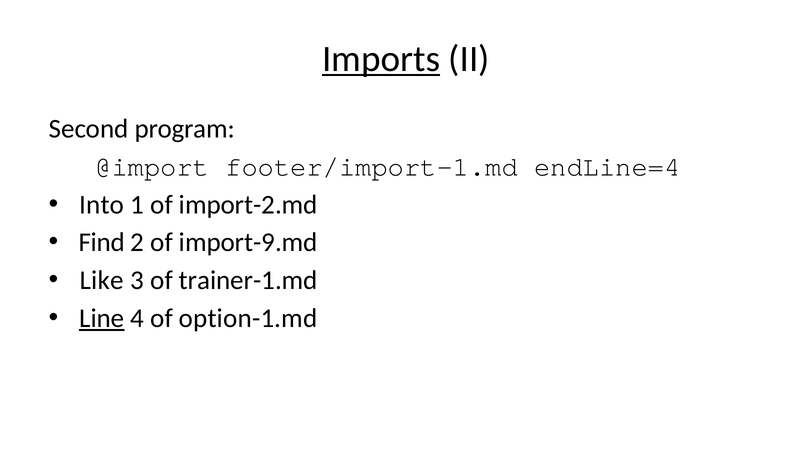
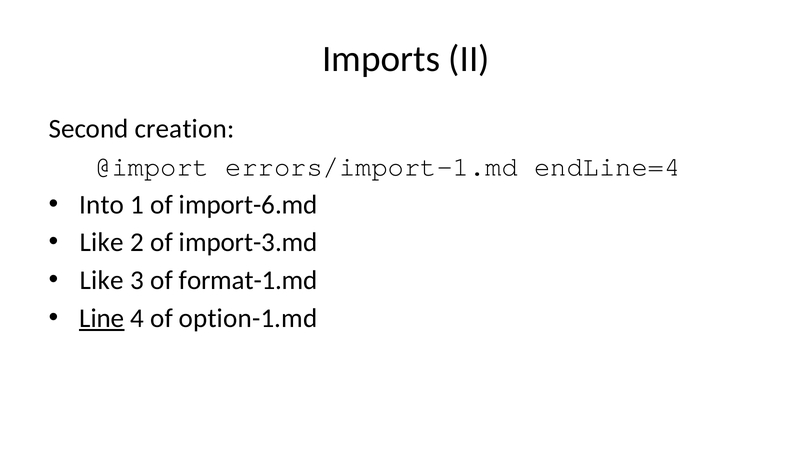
Imports underline: present -> none
program: program -> creation
footer/import-1.md: footer/import-1.md -> errors/import-1.md
import-2.md: import-2.md -> import-6.md
Find at (102, 242): Find -> Like
import-9.md: import-9.md -> import-3.md
trainer-1.md: trainer-1.md -> format-1.md
